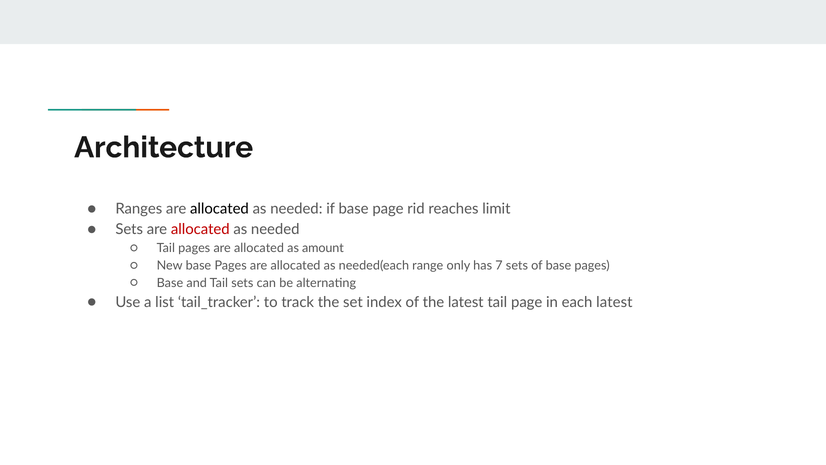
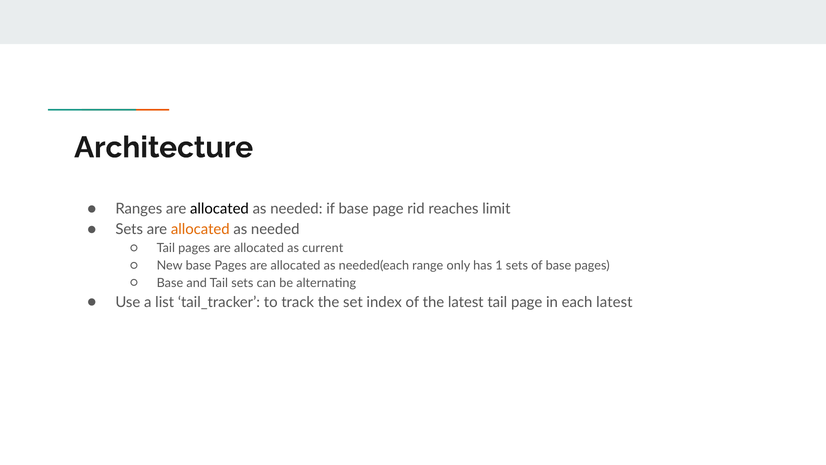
allocated at (200, 229) colour: red -> orange
amount: amount -> current
7: 7 -> 1
